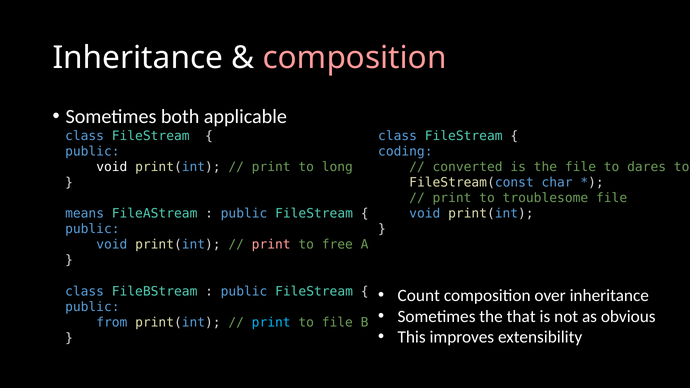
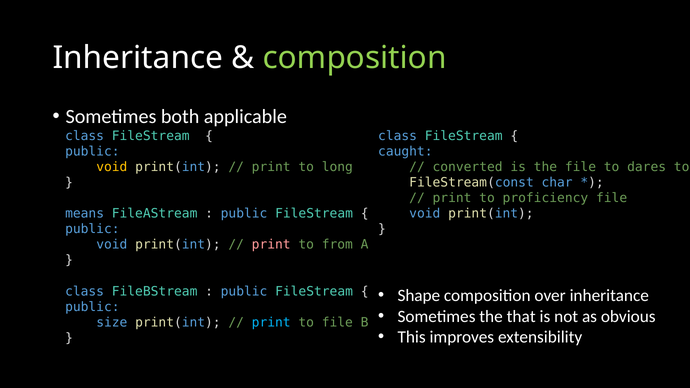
composition at (355, 58) colour: pink -> light green
coding: coding -> caught
void at (112, 167) colour: white -> yellow
troublesome: troublesome -> proficiency
free: free -> from
Count: Count -> Shape
from: from -> size
